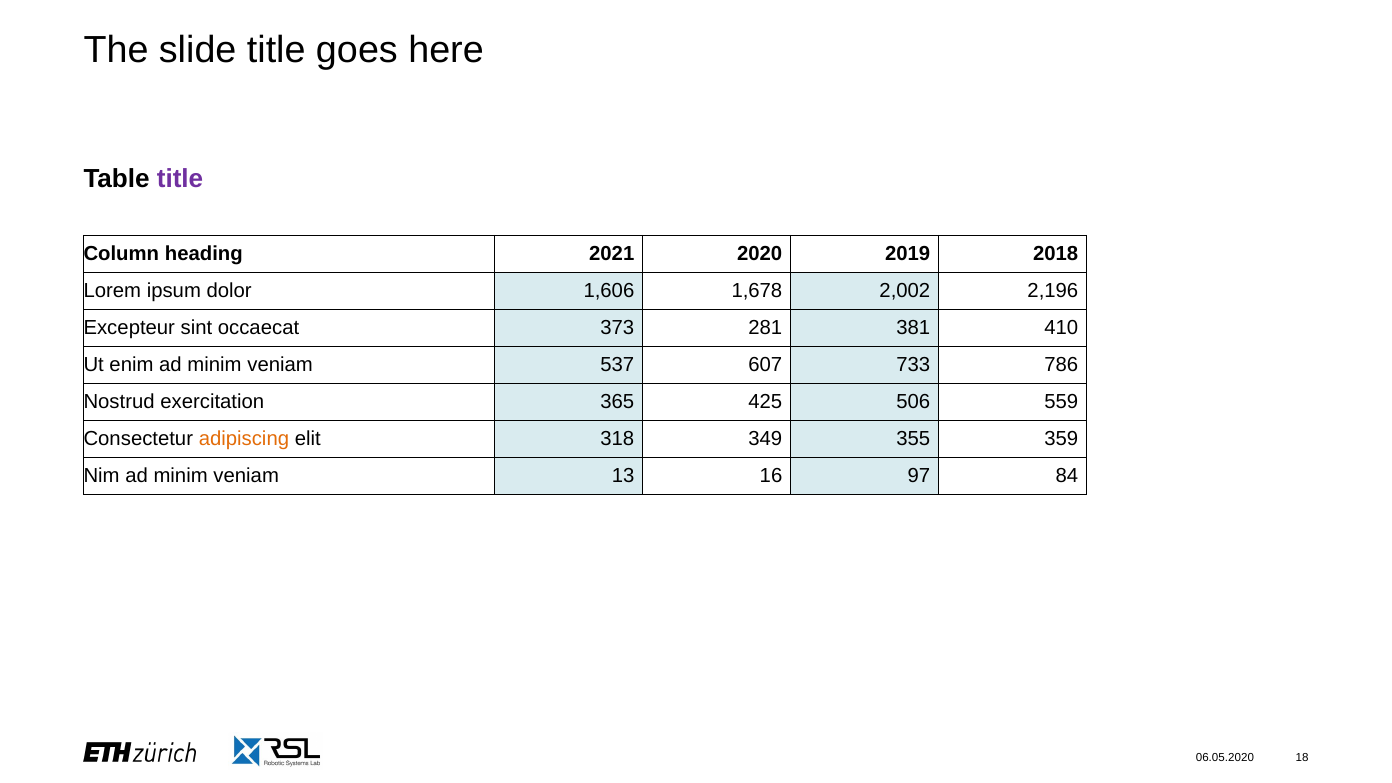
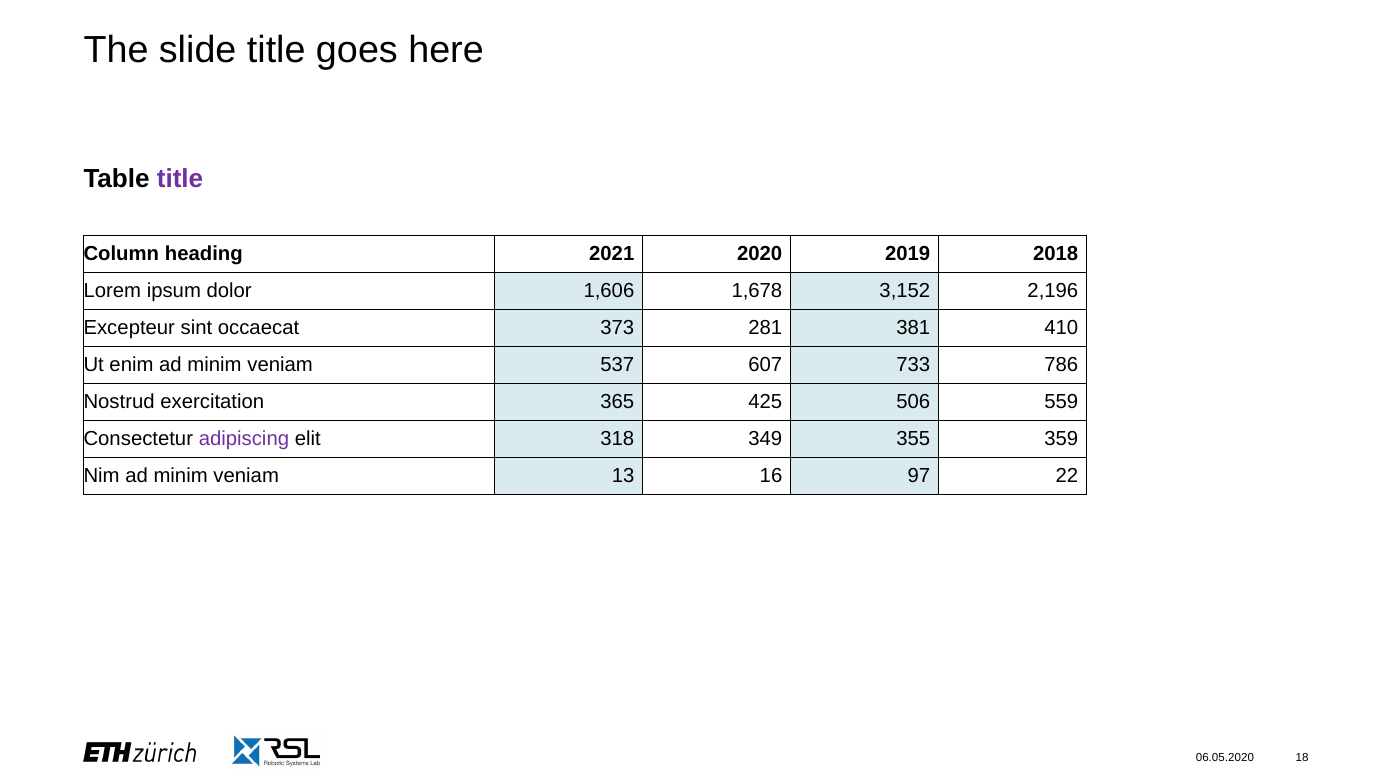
2,002: 2,002 -> 3,152
adipiscing colour: orange -> purple
84: 84 -> 22
